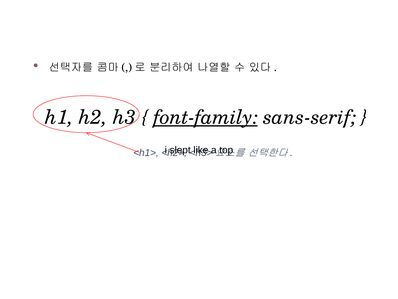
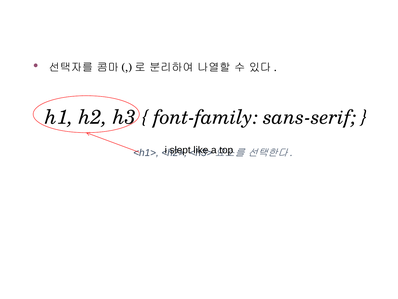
font-family underline: present -> none
